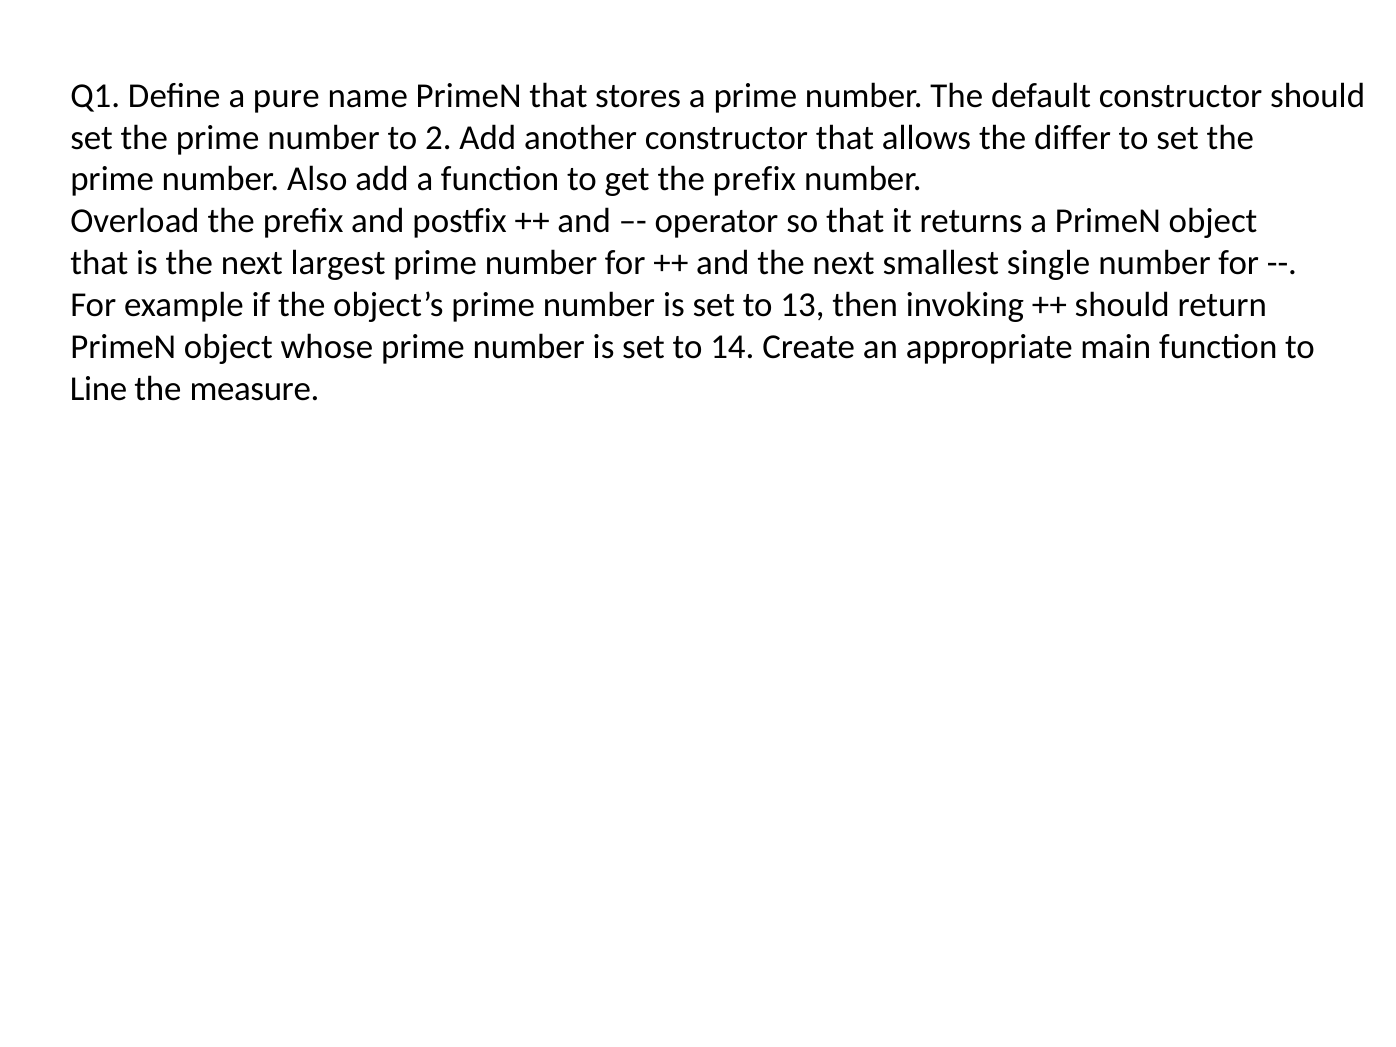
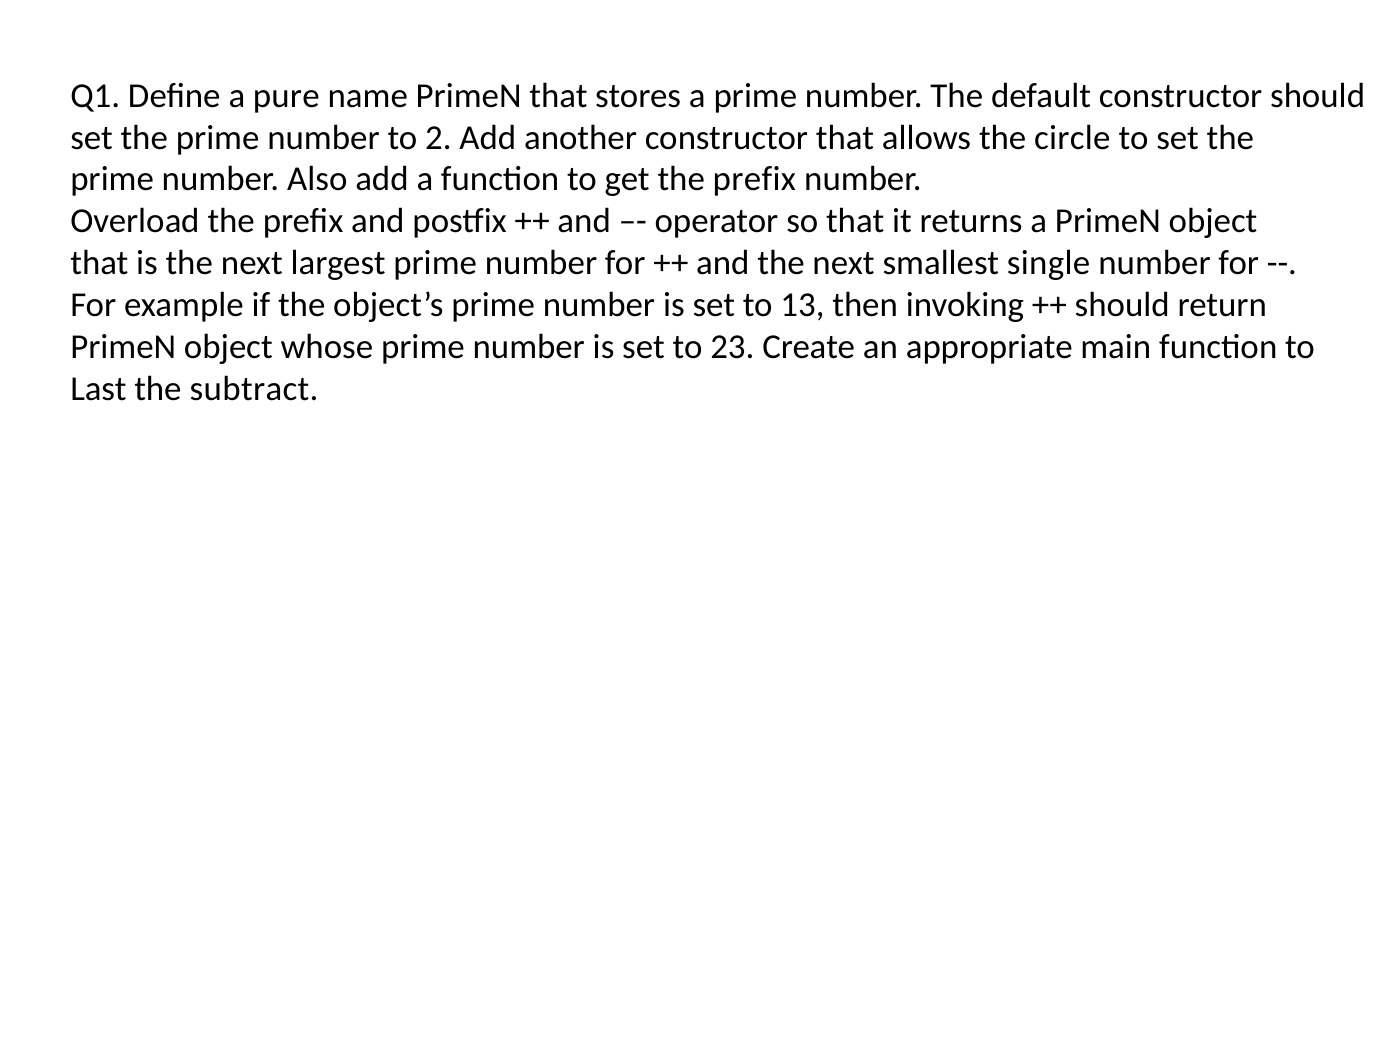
differ: differ -> circle
14: 14 -> 23
Line: Line -> Last
measure: measure -> subtract
